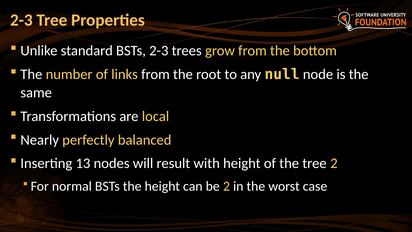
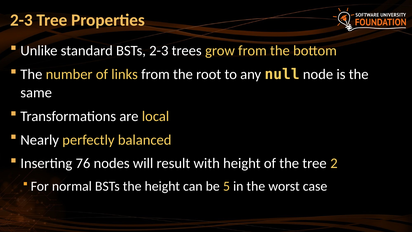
13: 13 -> 76
be 2: 2 -> 5
